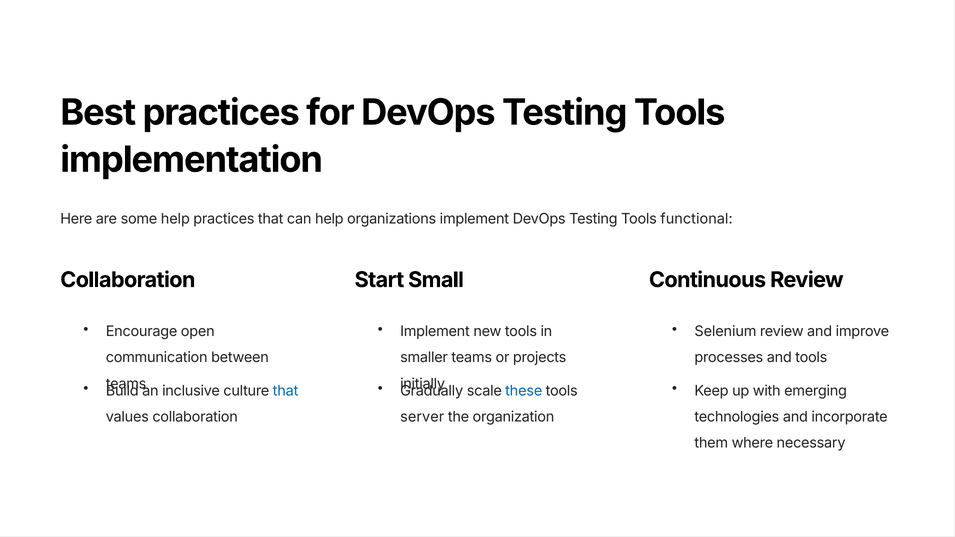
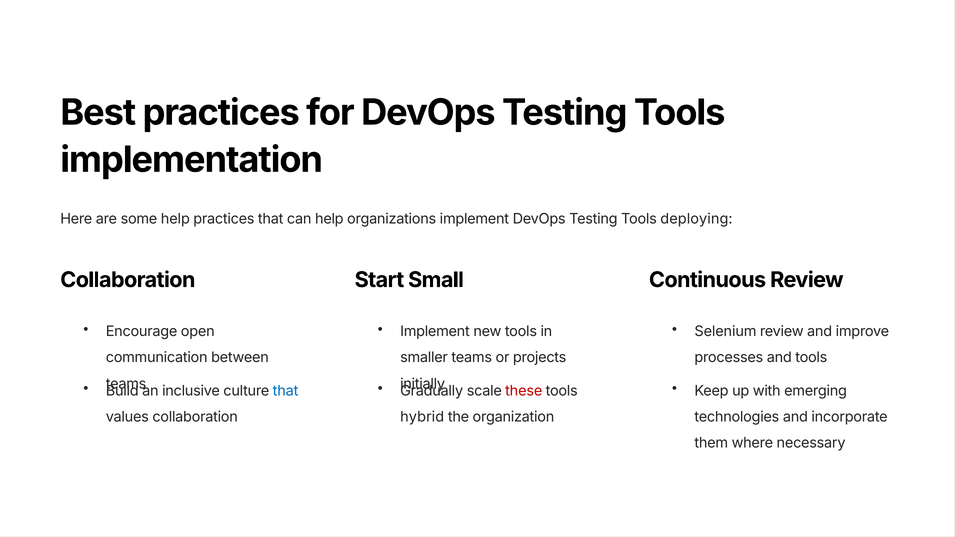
functional: functional -> deploying
these colour: blue -> red
server: server -> hybrid
